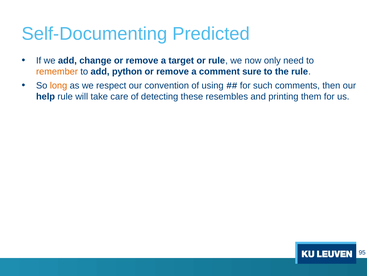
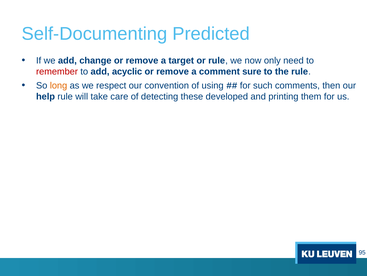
remember colour: orange -> red
python: python -> acyclic
resembles: resembles -> developed
